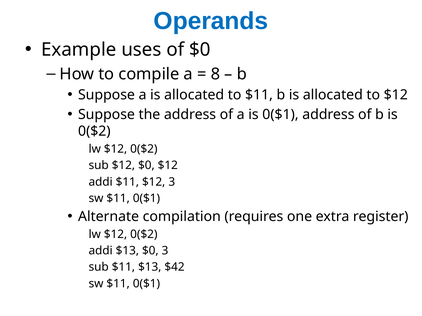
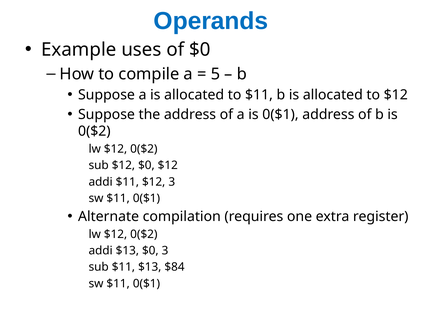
8: 8 -> 5
$42: $42 -> $84
